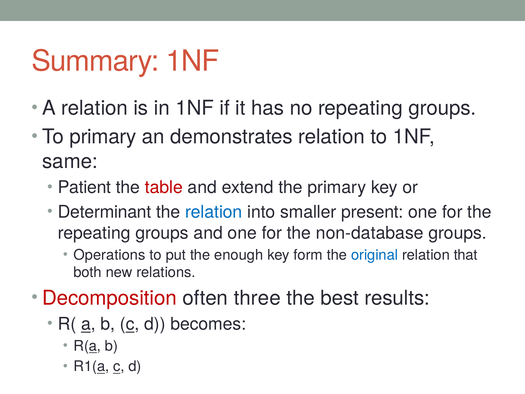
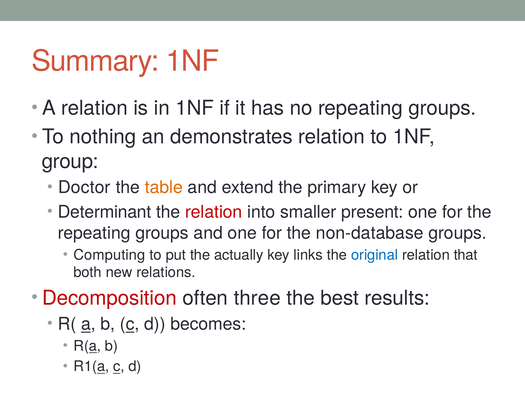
To primary: primary -> nothing
same: same -> group
Patient: Patient -> Doctor
table colour: red -> orange
relation at (214, 212) colour: blue -> red
Operations: Operations -> Computing
enough: enough -> actually
form: form -> links
